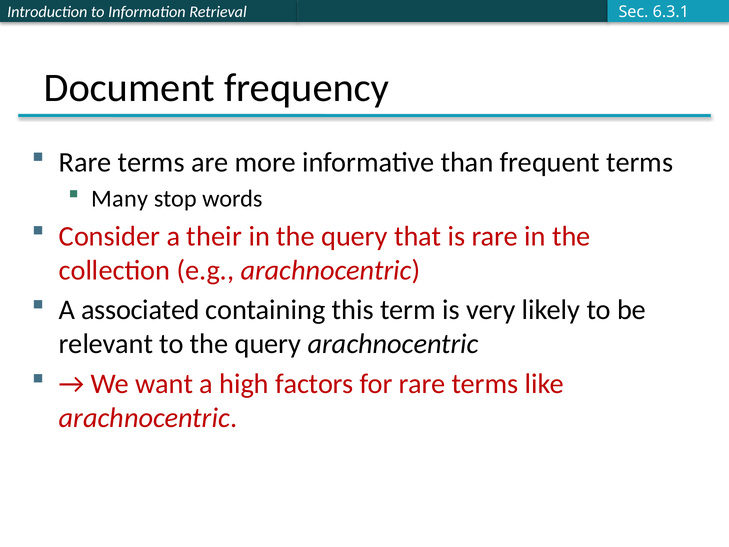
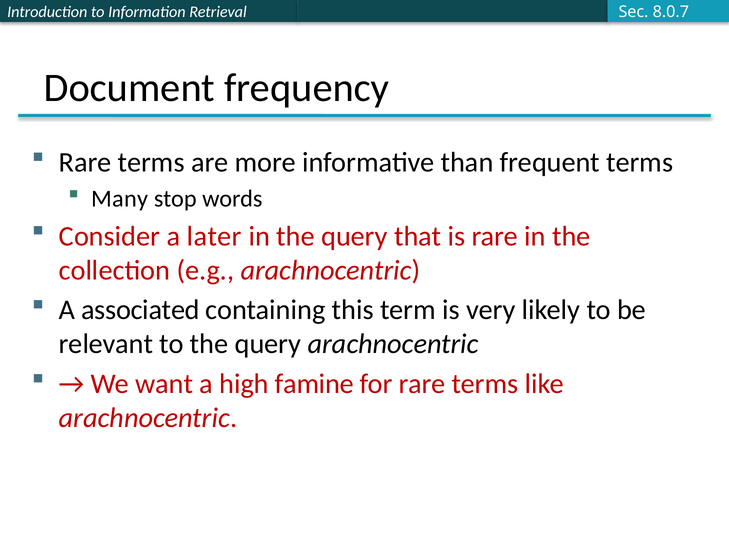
6.3.1: 6.3.1 -> 8.0.7
their: their -> later
factors: factors -> famine
